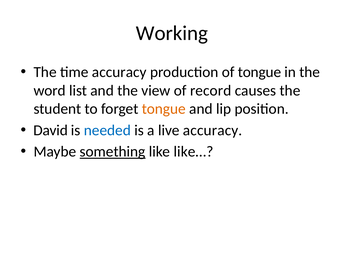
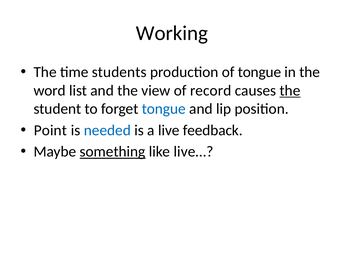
time accuracy: accuracy -> students
the at (290, 91) underline: none -> present
tongue at (164, 109) colour: orange -> blue
David: David -> Point
live accuracy: accuracy -> feedback
like…: like… -> live…
